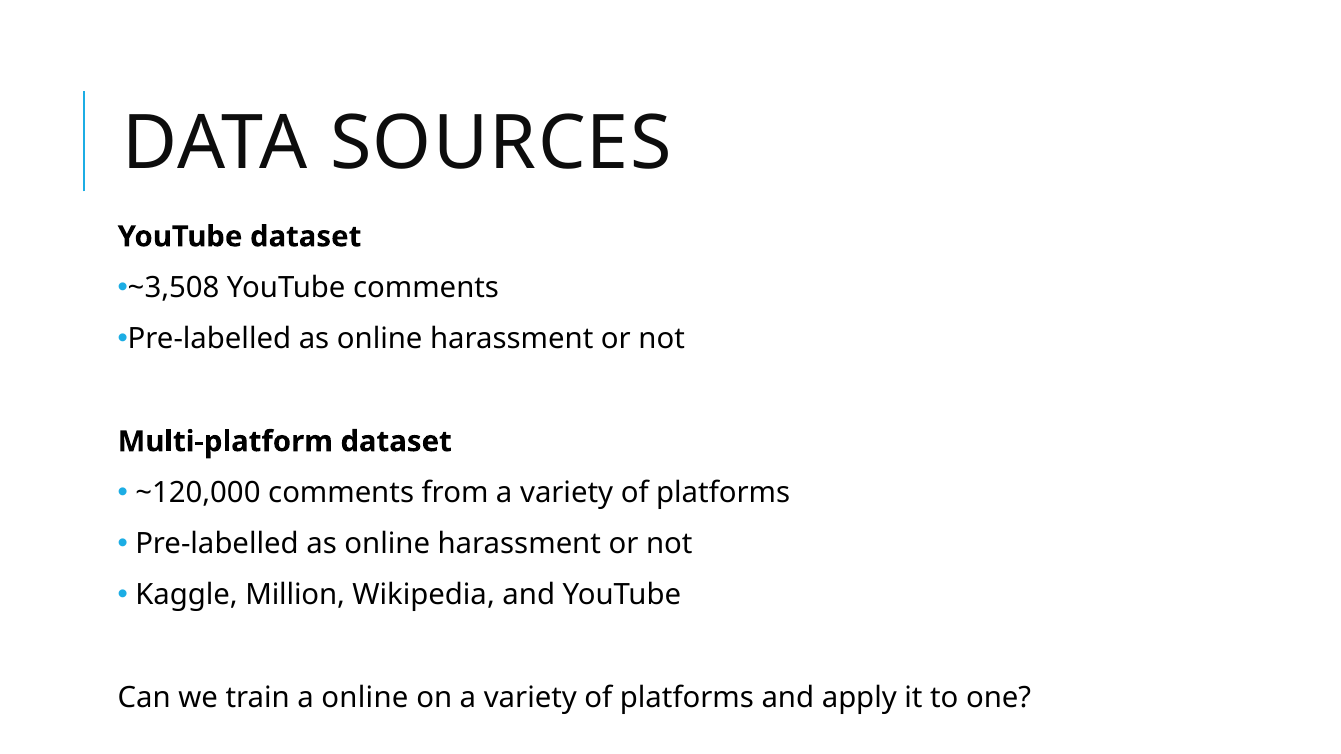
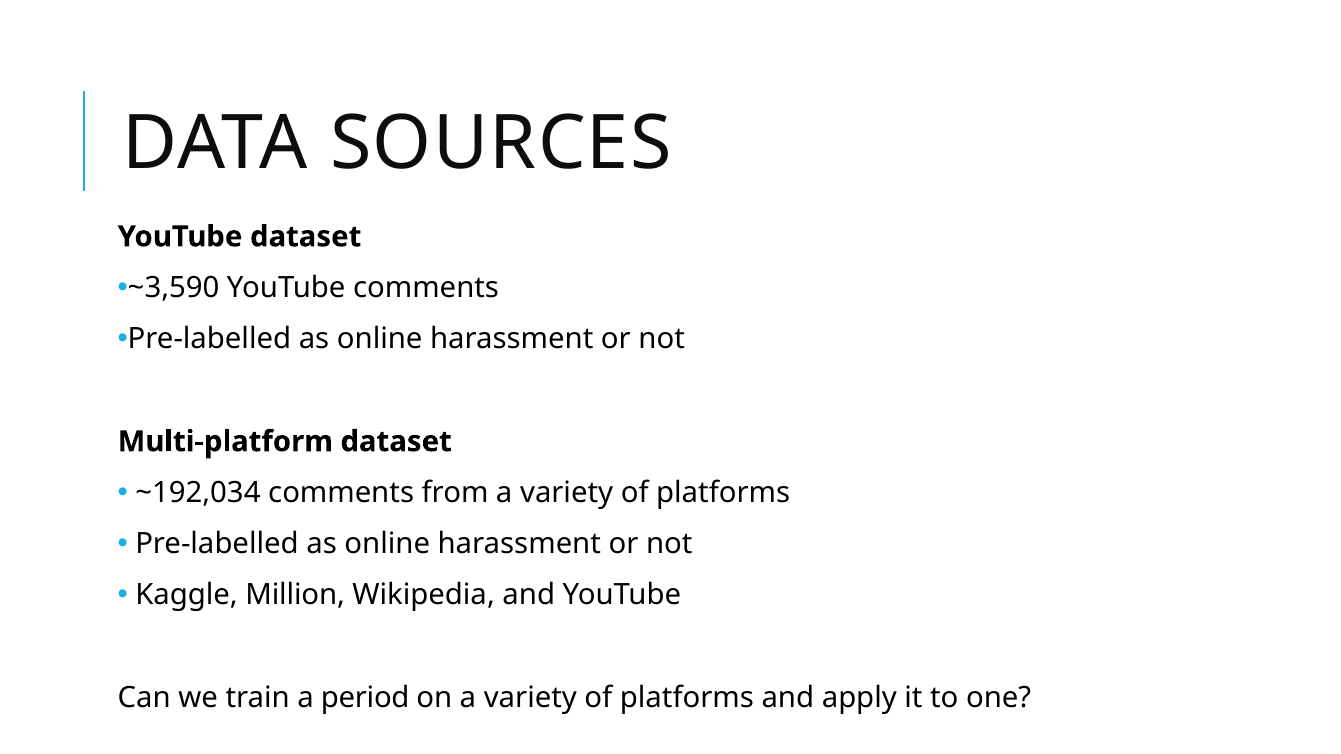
~3,508: ~3,508 -> ~3,590
~120,000: ~120,000 -> ~192,034
a online: online -> period
